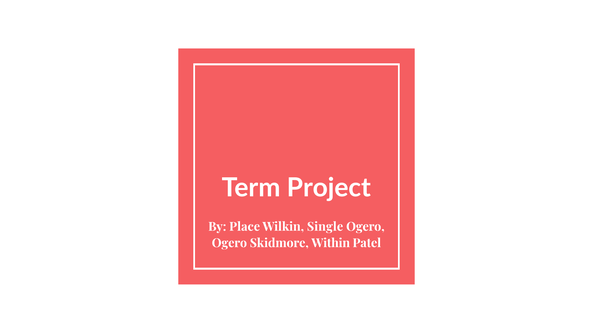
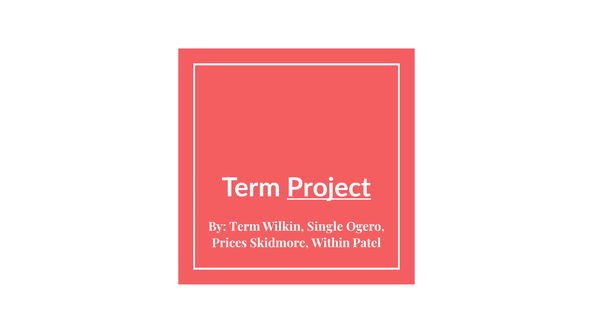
Project underline: none -> present
By Place: Place -> Term
Ogero at (229, 243): Ogero -> Prices
